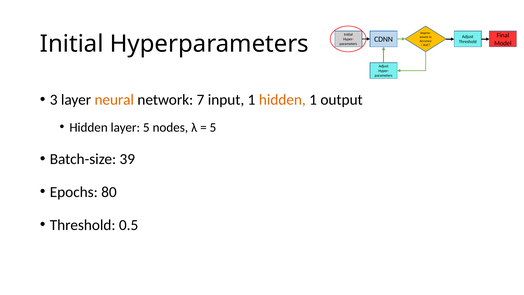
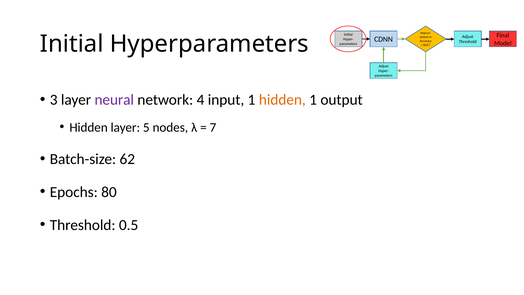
neural colour: orange -> purple
7: 7 -> 4
5 at (213, 127): 5 -> 7
39: 39 -> 62
